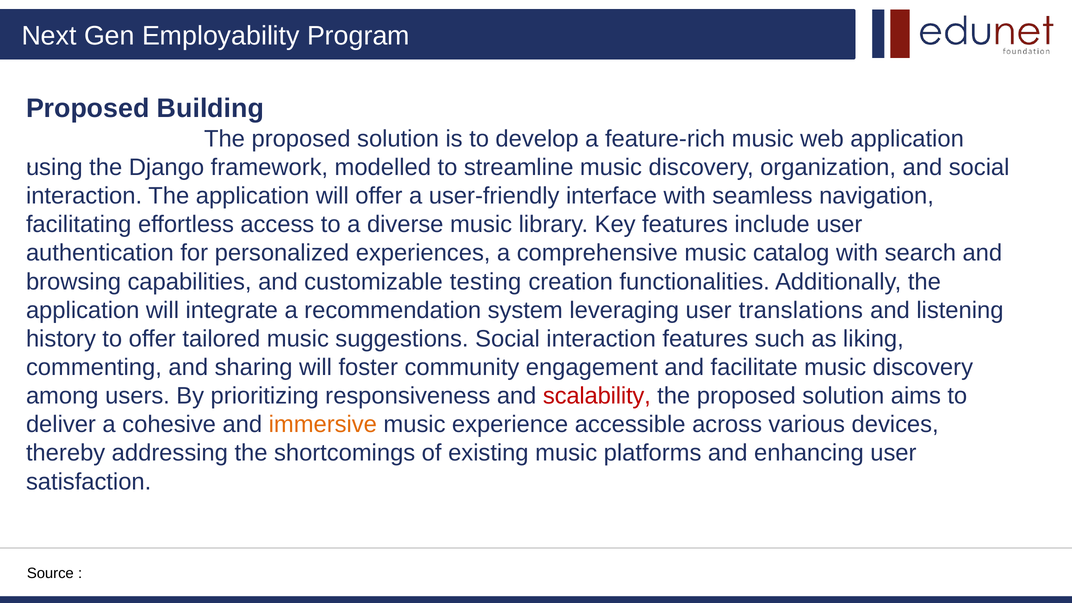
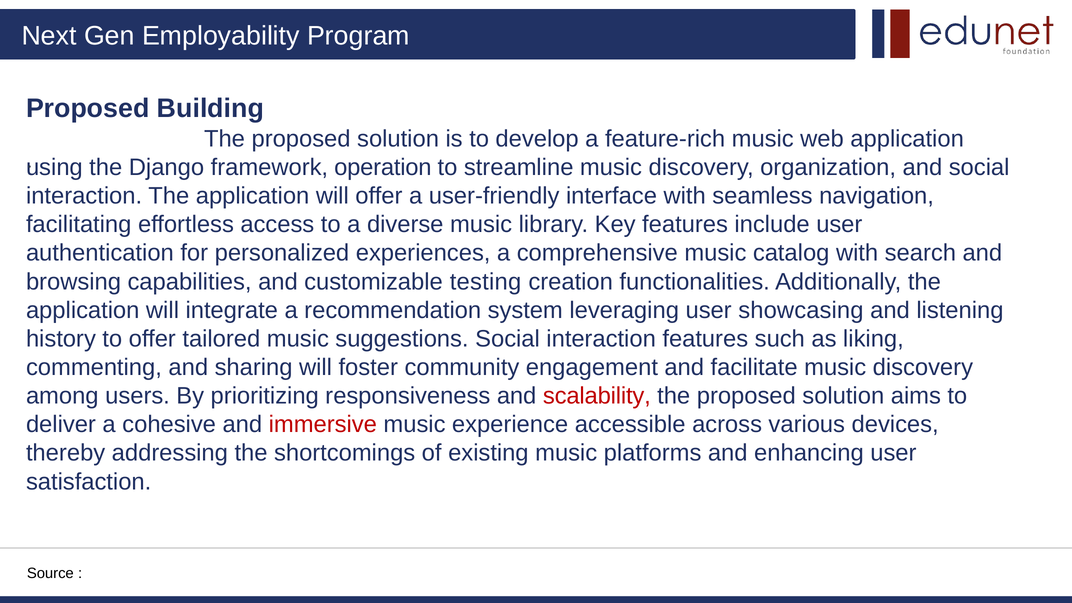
modelled: modelled -> operation
translations: translations -> showcasing
immersive colour: orange -> red
